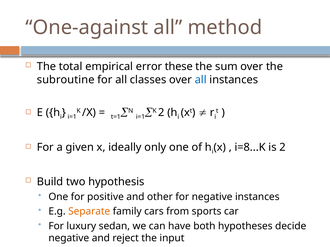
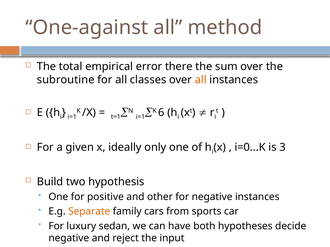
these: these -> there
all at (201, 80) colour: blue -> orange
2 at (161, 113): 2 -> 6
i=8...K: i=8...K -> i=0...K
is 2: 2 -> 3
